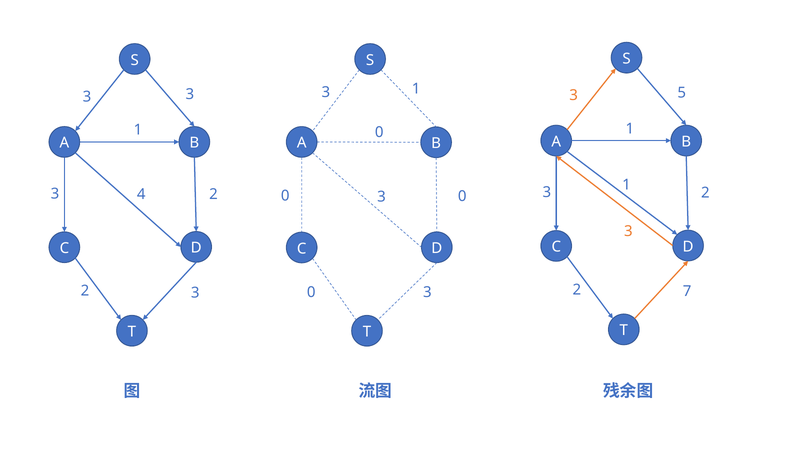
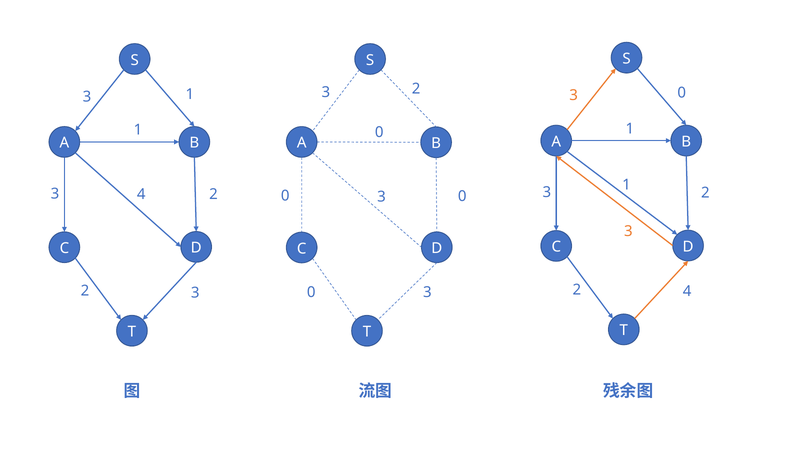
1 at (416, 89): 1 -> 2
5 at (682, 93): 5 -> 0
3 at (190, 94): 3 -> 1
2 7: 7 -> 4
